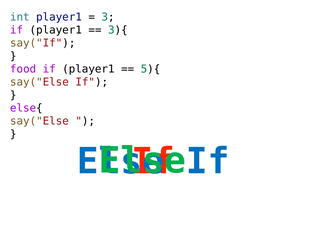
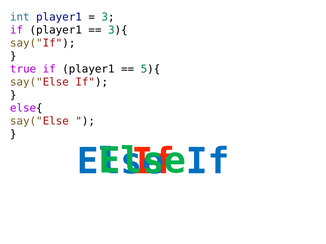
food: food -> true
